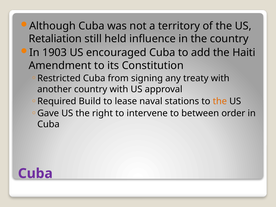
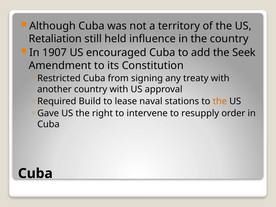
1903: 1903 -> 1907
Haiti: Haiti -> Seek
between: between -> resupply
Cuba at (35, 173) colour: purple -> black
